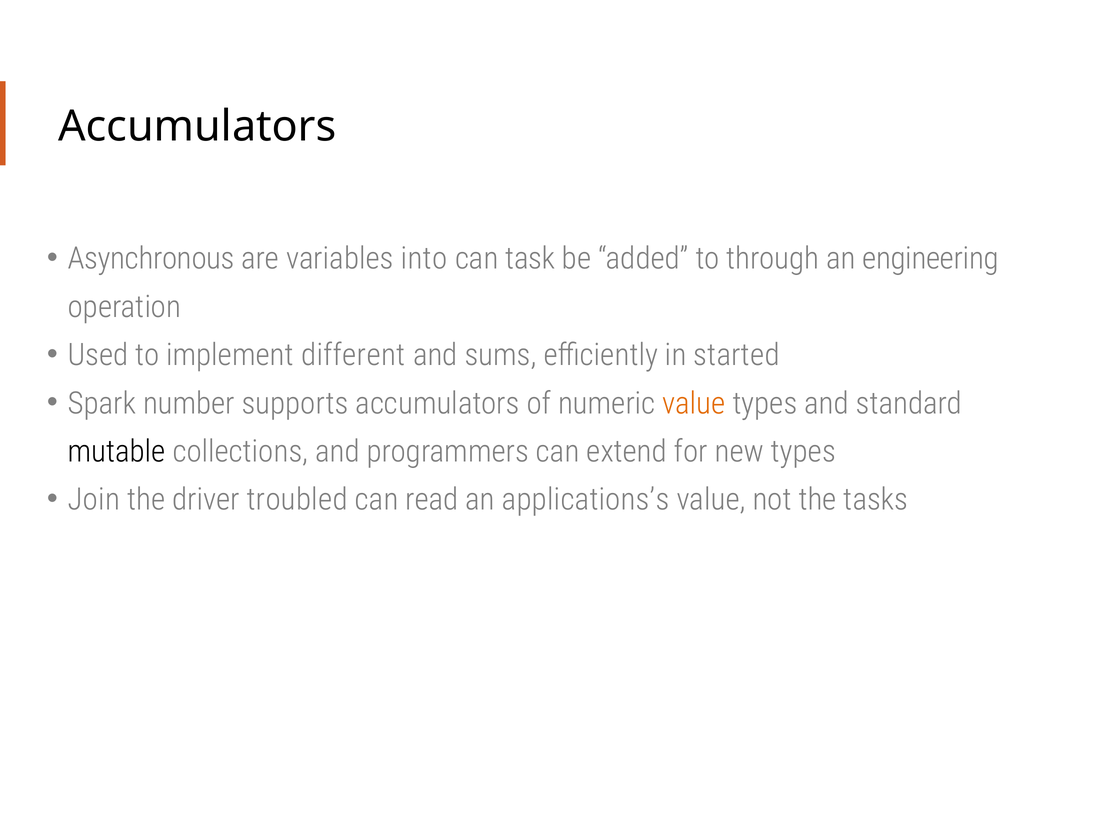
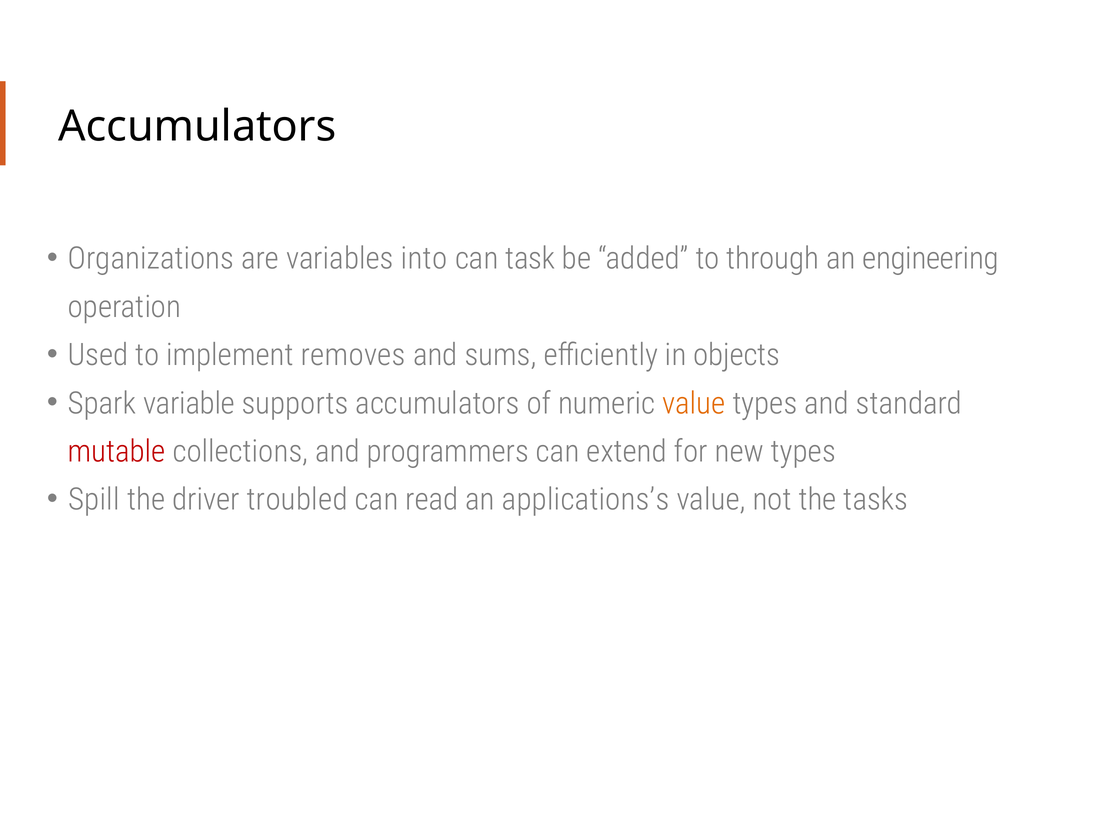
Asynchronous: Asynchronous -> Organizations
different: different -> removes
started: started -> objects
number: number -> variable
mutable colour: black -> red
Join: Join -> Spill
